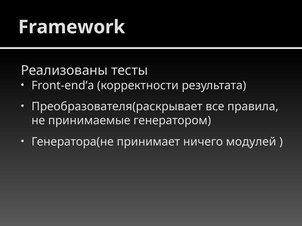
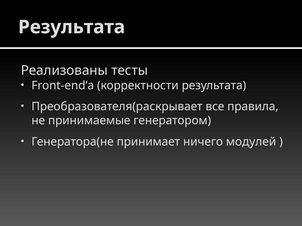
Framework at (72, 27): Framework -> Результата
